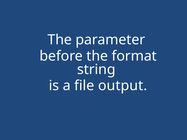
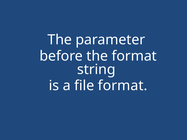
file output: output -> format
